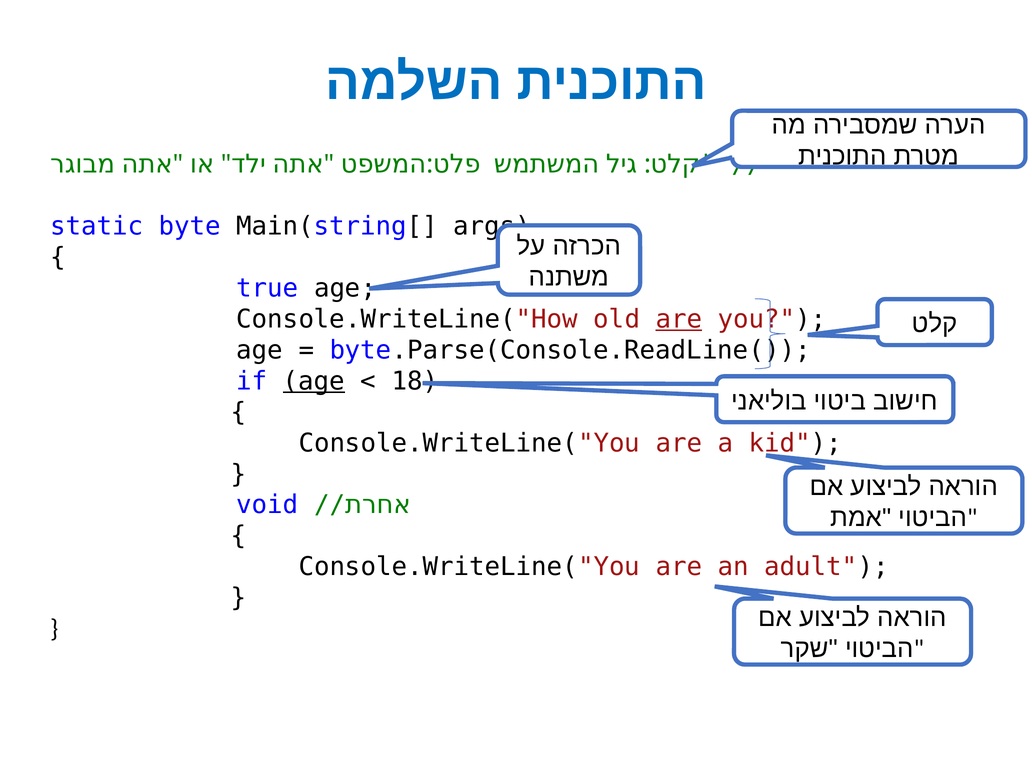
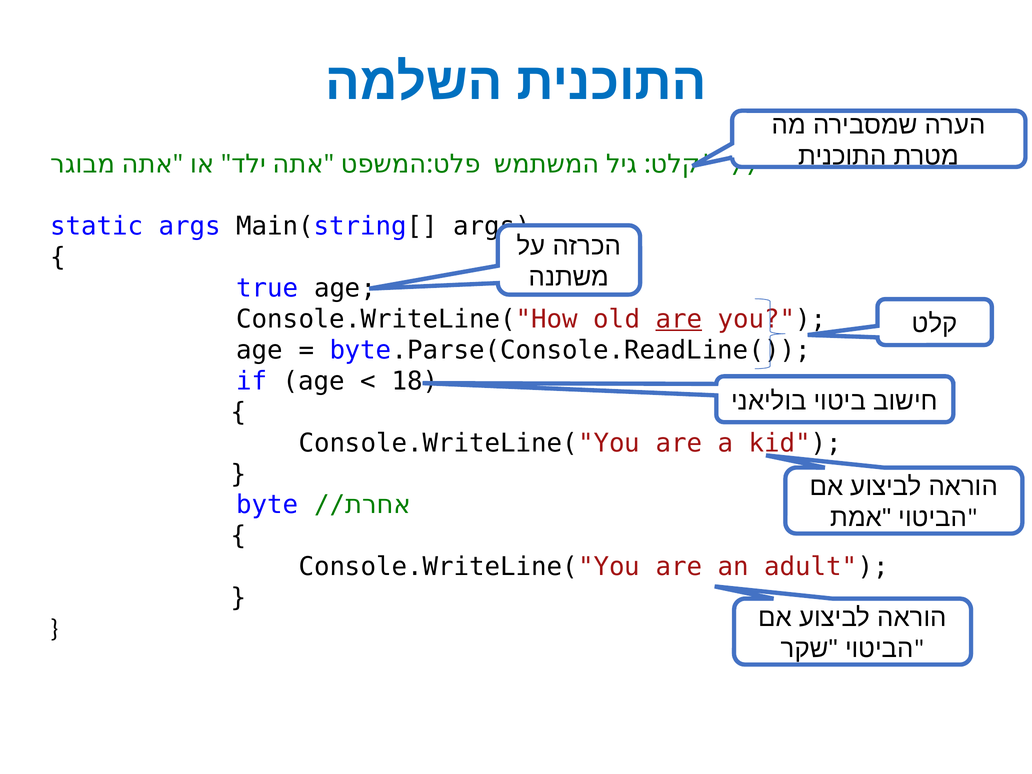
static byte: byte -> args
age at (314, 381) underline: present -> none
void: void -> byte
